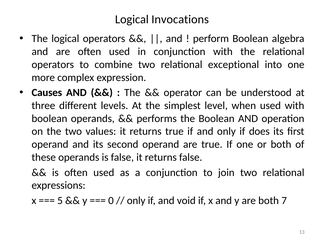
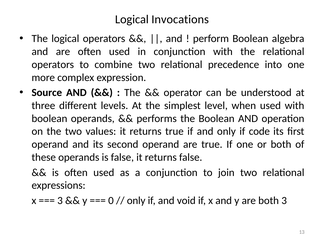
exceptional: exceptional -> precedence
Causes: Causes -> Source
does: does -> code
5 at (60, 201): 5 -> 3
both 7: 7 -> 3
